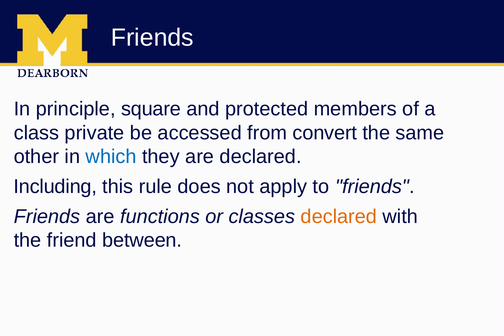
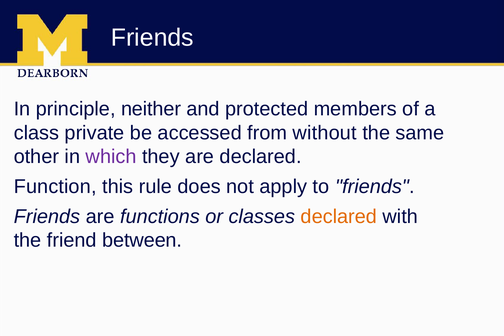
square: square -> neither
convert: convert -> without
which colour: blue -> purple
Including: Including -> Function
